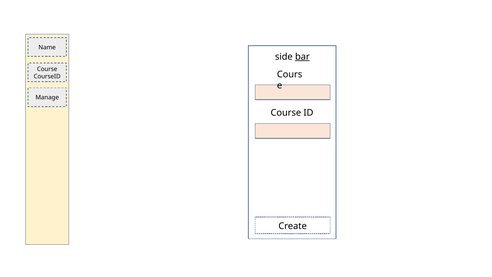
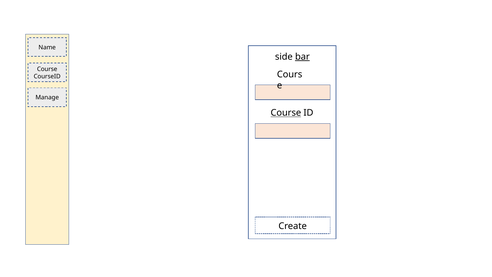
Course at (286, 113) underline: none -> present
